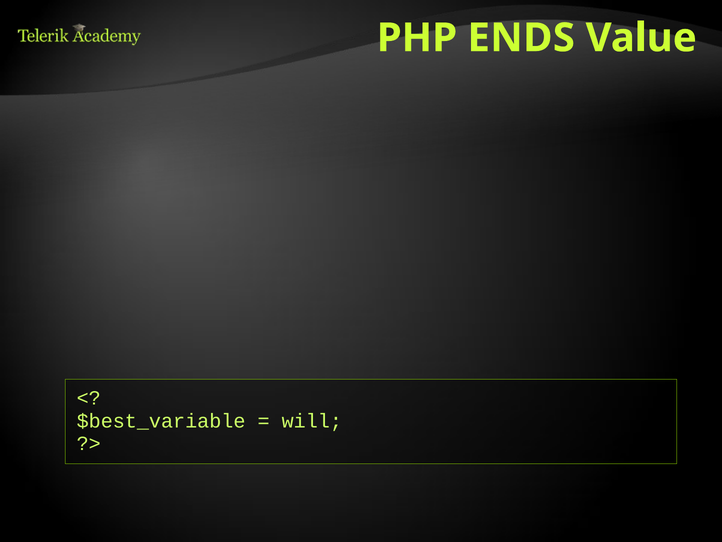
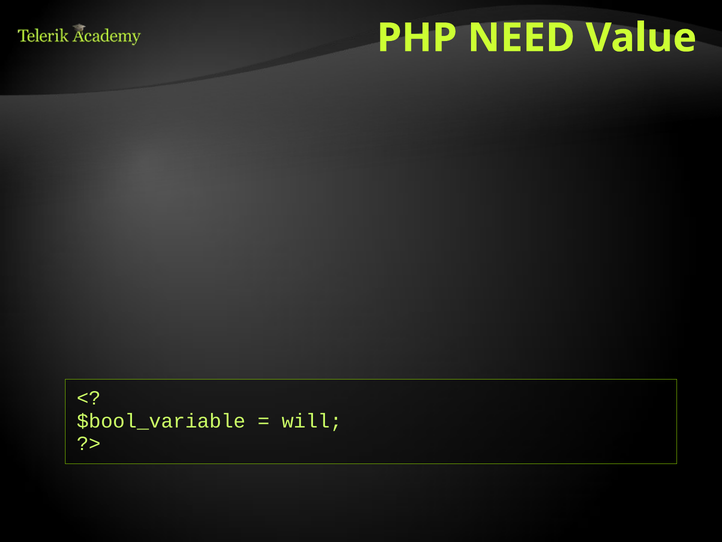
ENDS: ENDS -> NEED
$best_variable: $best_variable -> $bool_variable
